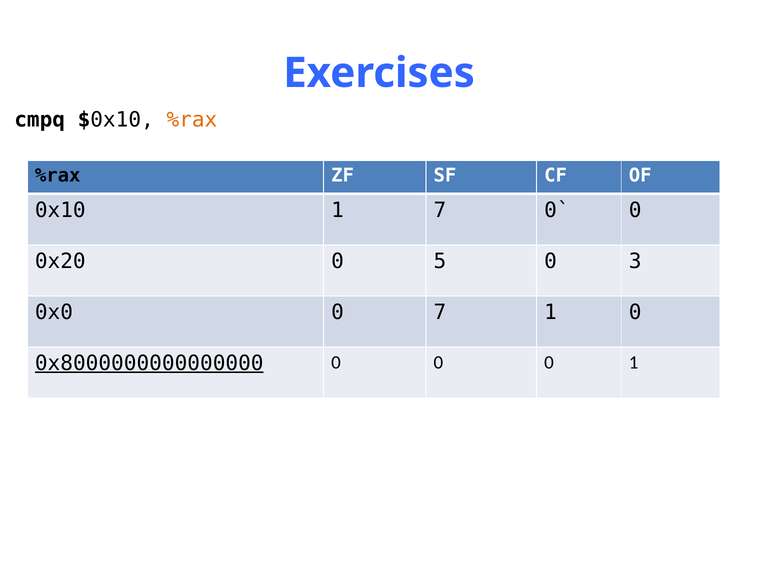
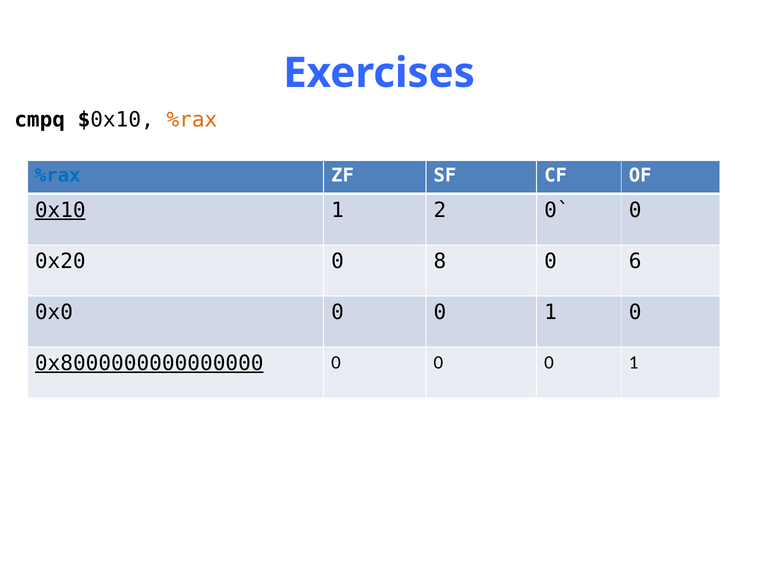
%rax at (58, 176) colour: black -> blue
0x10 underline: none -> present
1 7: 7 -> 2
5: 5 -> 8
3: 3 -> 6
0x0 0 7: 7 -> 0
